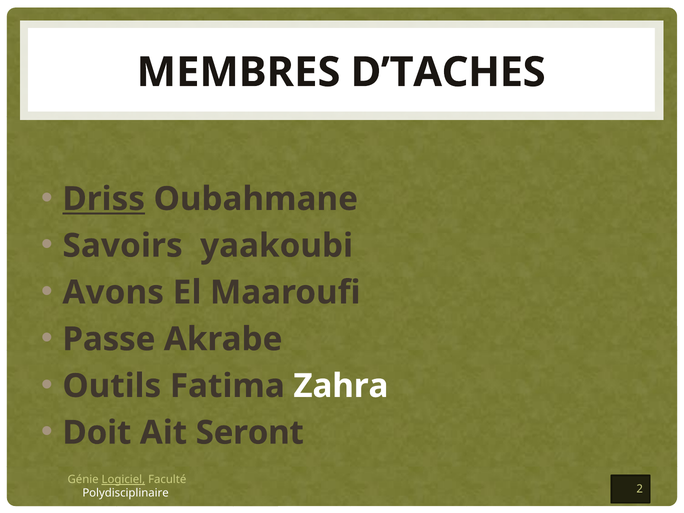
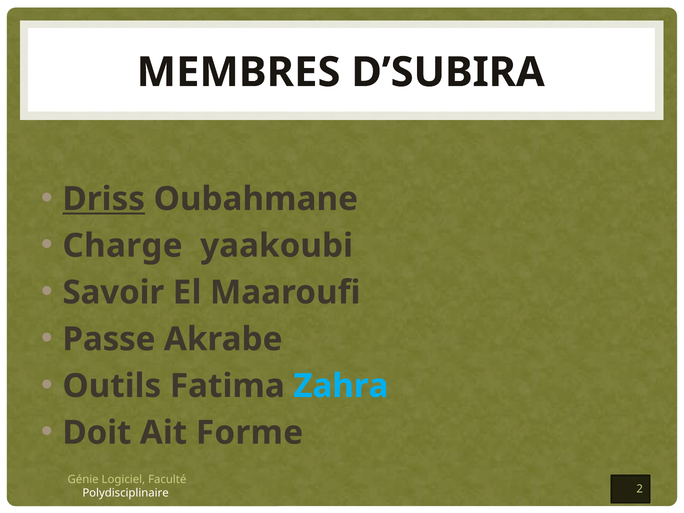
D’TACHES: D’TACHES -> D’SUBIRA
Savoirs: Savoirs -> Charge
Avons: Avons -> Savoir
Zahra colour: white -> light blue
Seront: Seront -> Forme
Logiciel underline: present -> none
